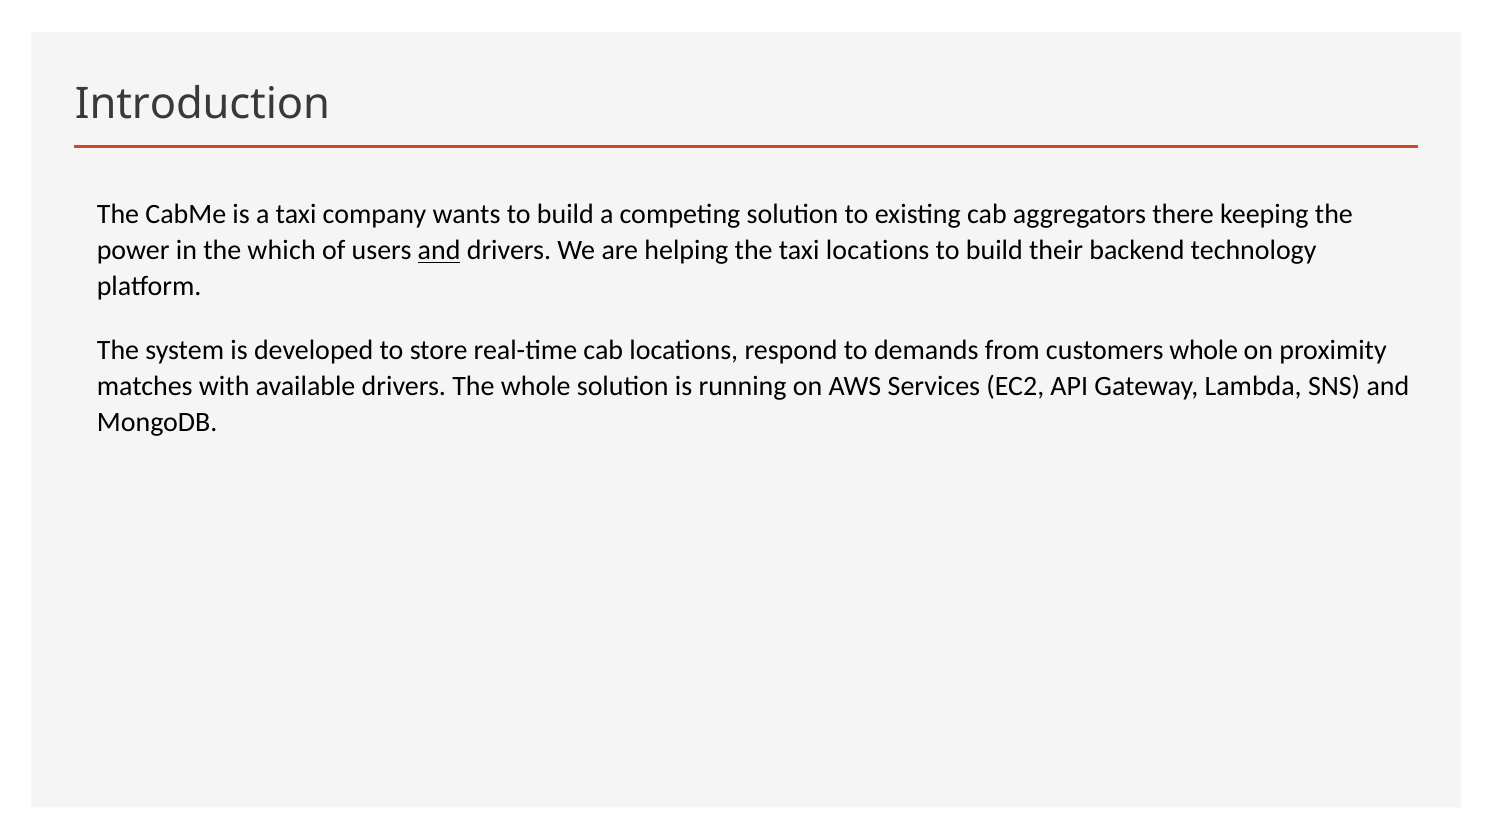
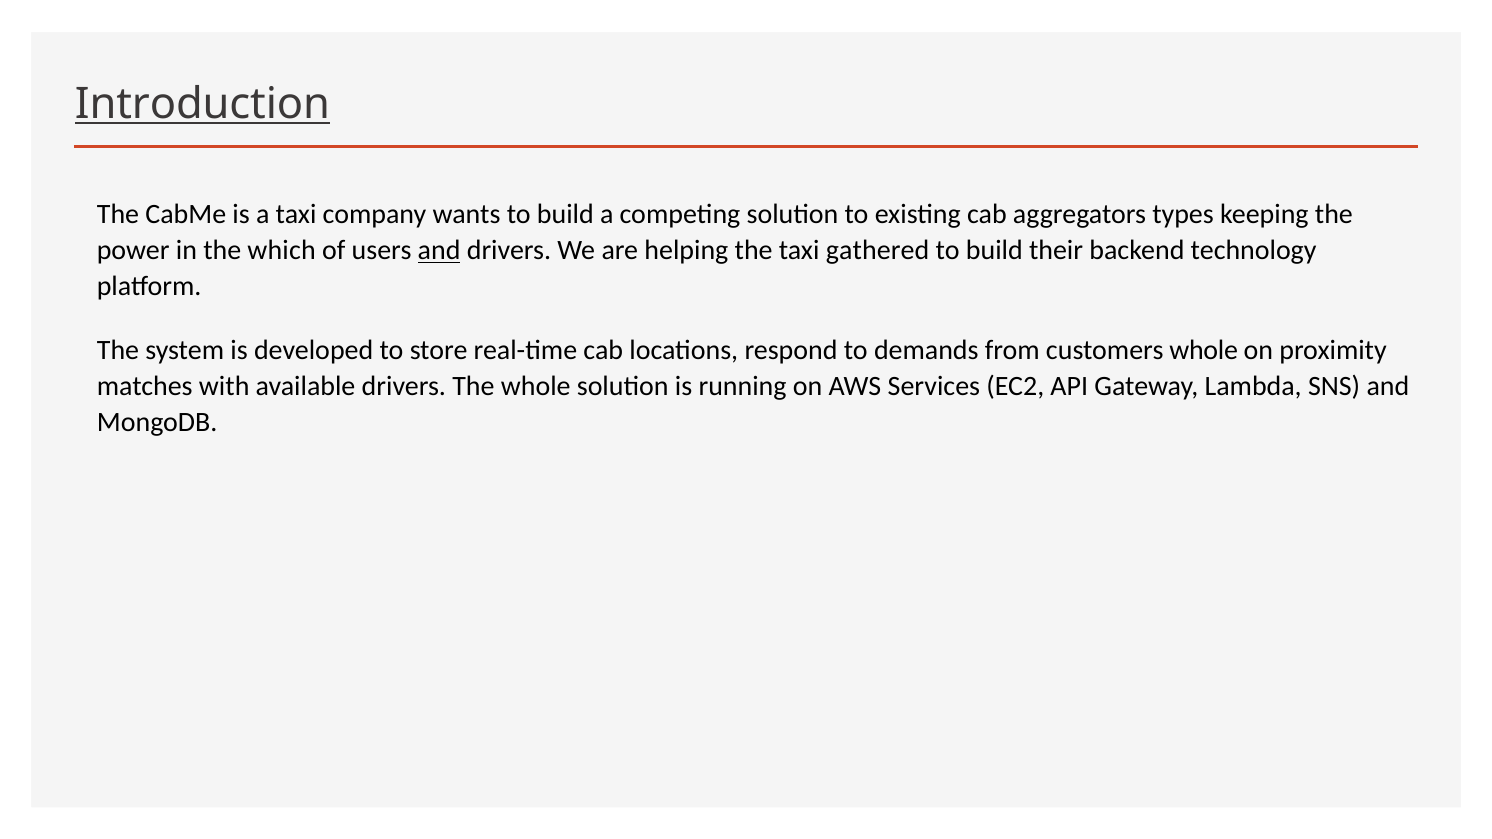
Introduction underline: none -> present
there: there -> types
taxi locations: locations -> gathered
